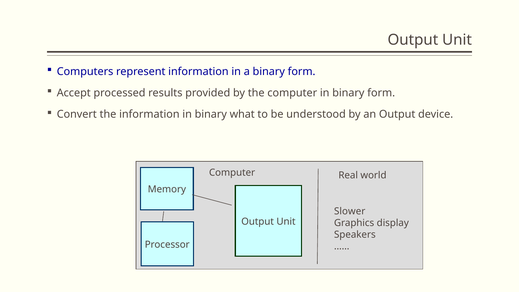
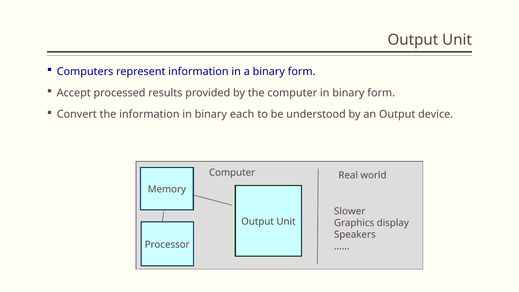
what: what -> each
